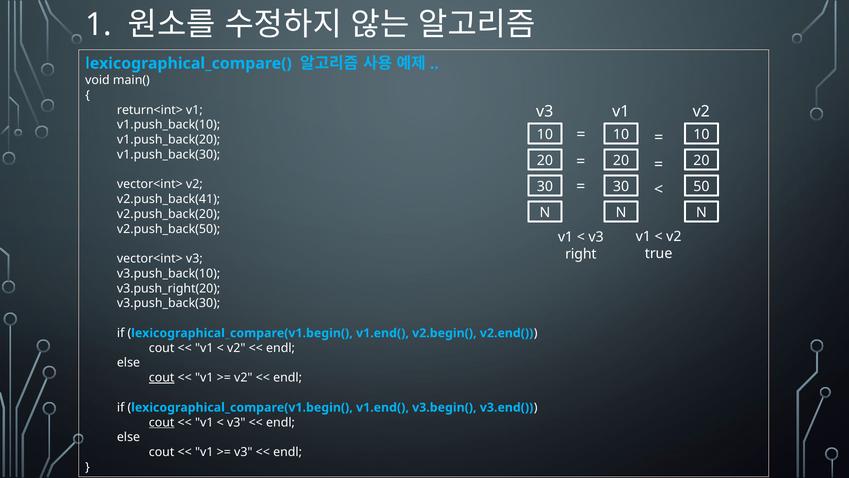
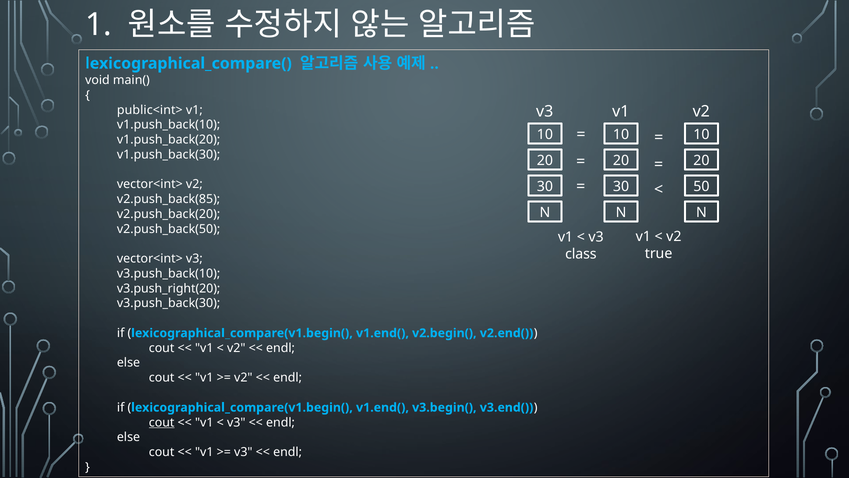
return<int>: return<int> -> public<int>
v2.push_back(41: v2.push_back(41 -> v2.push_back(85
right: right -> class
cout at (162, 377) underline: present -> none
